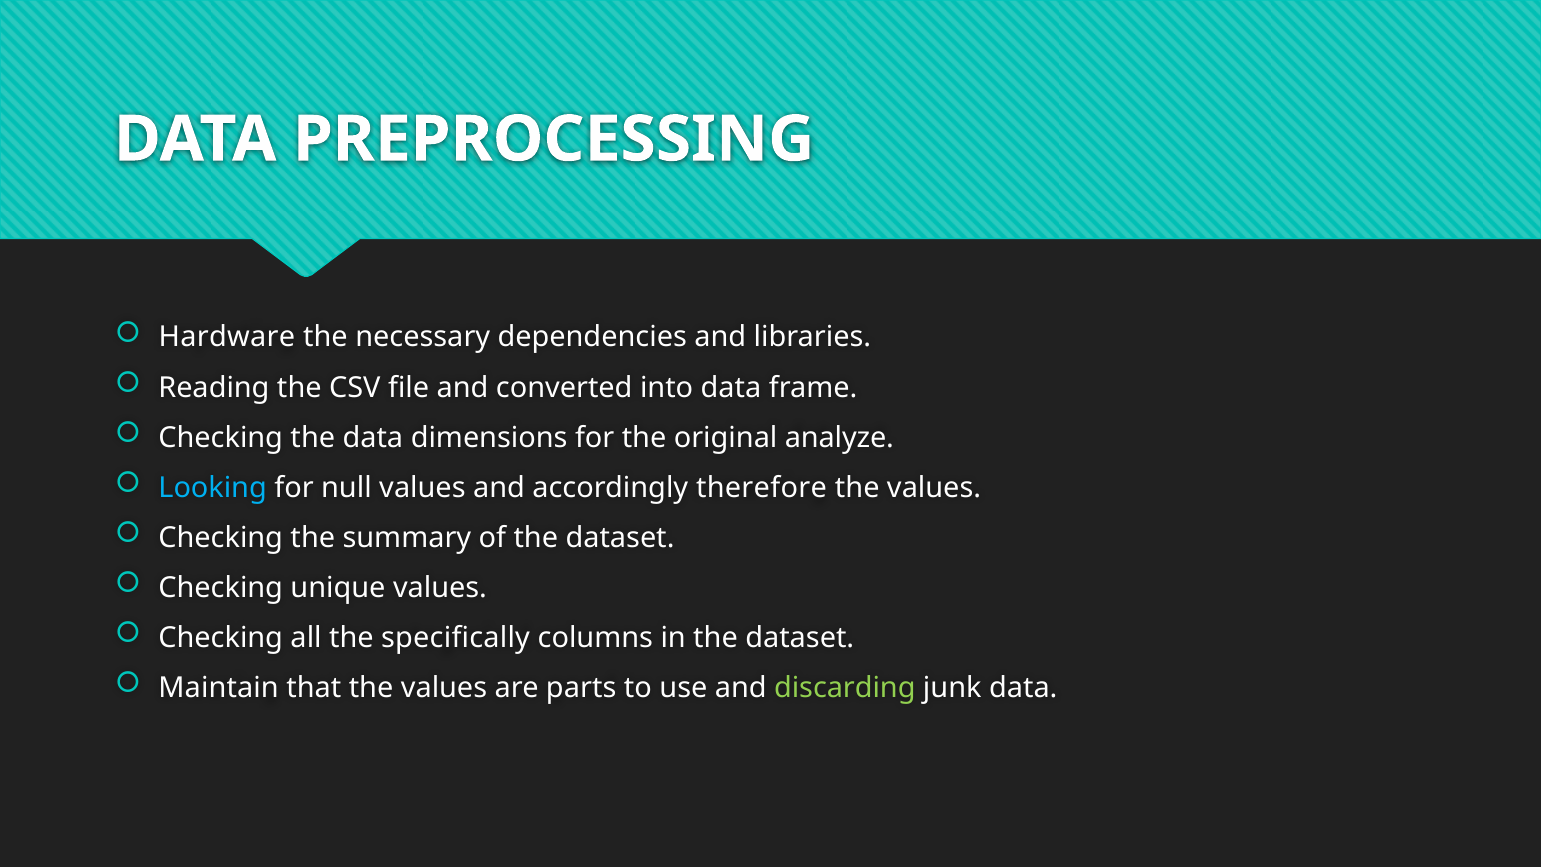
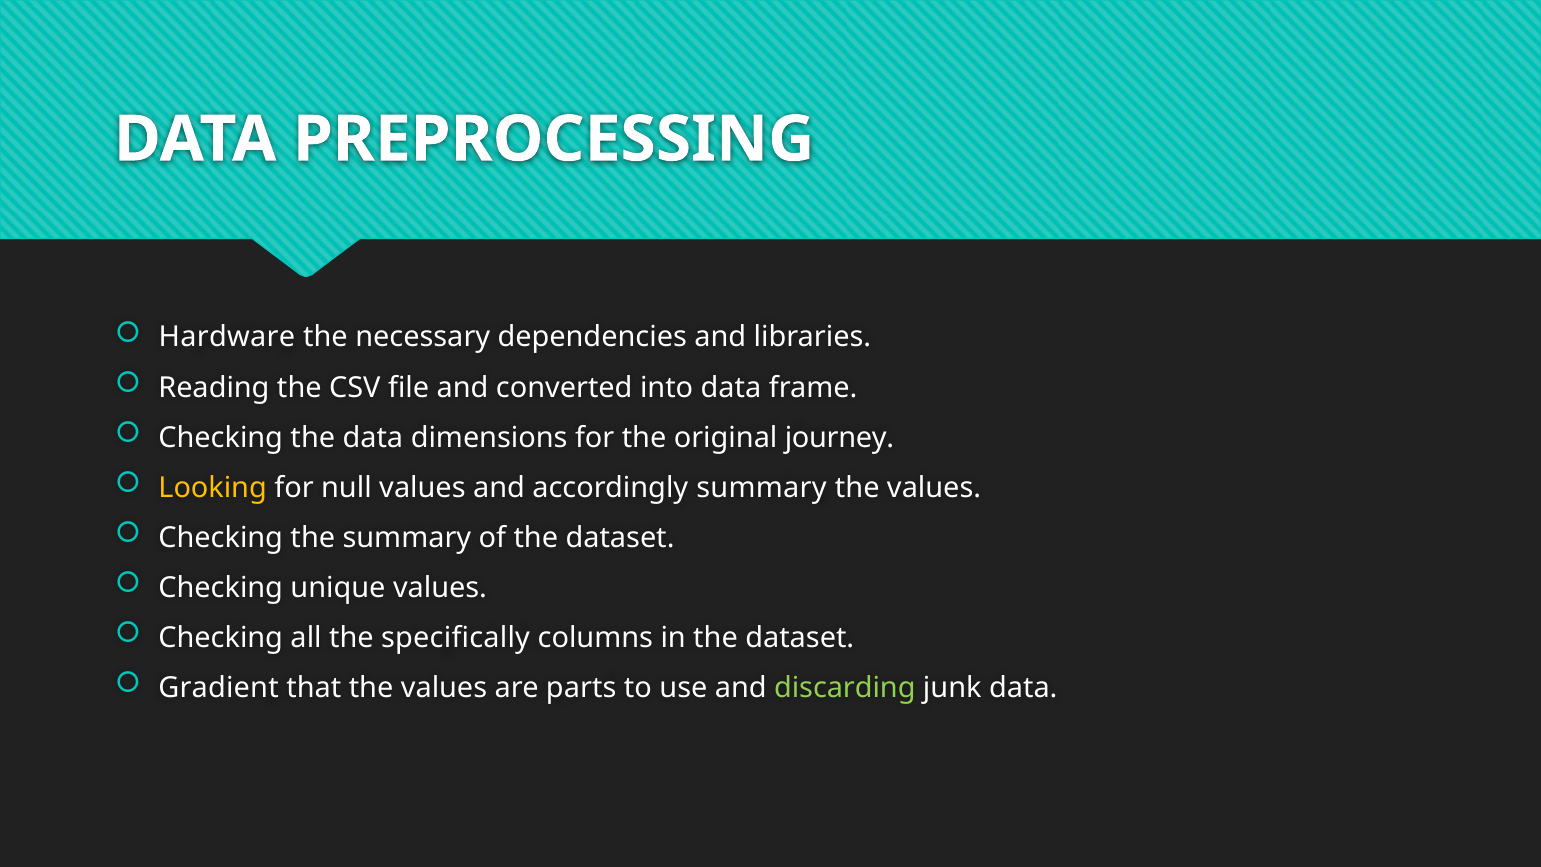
analyze: analyze -> journey
Looking colour: light blue -> yellow
accordingly therefore: therefore -> summary
Maintain: Maintain -> Gradient
